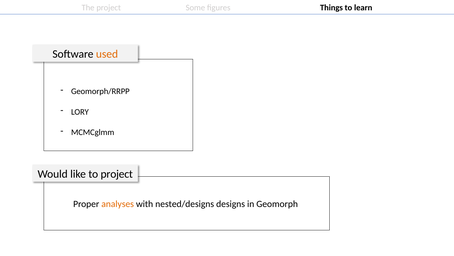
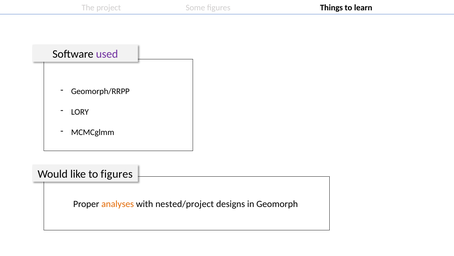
used colour: orange -> purple
to project: project -> figures
nested/designs: nested/designs -> nested/project
